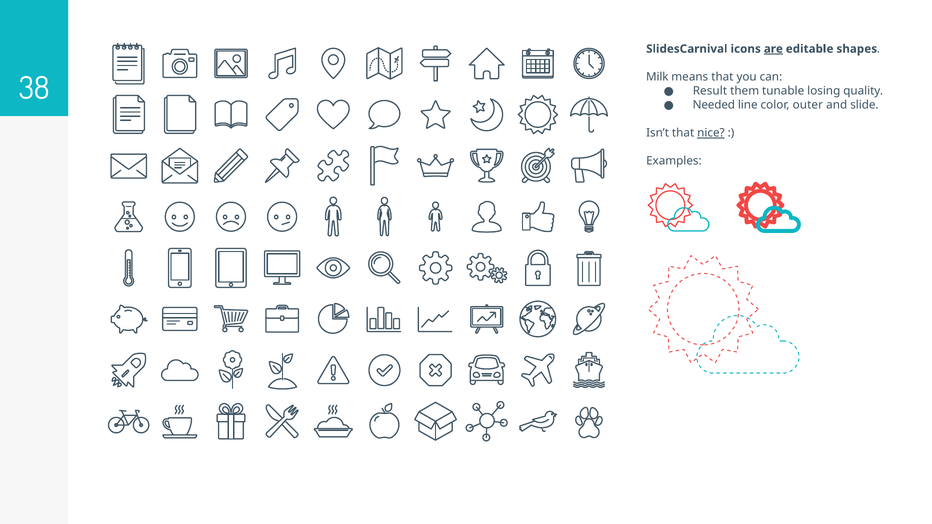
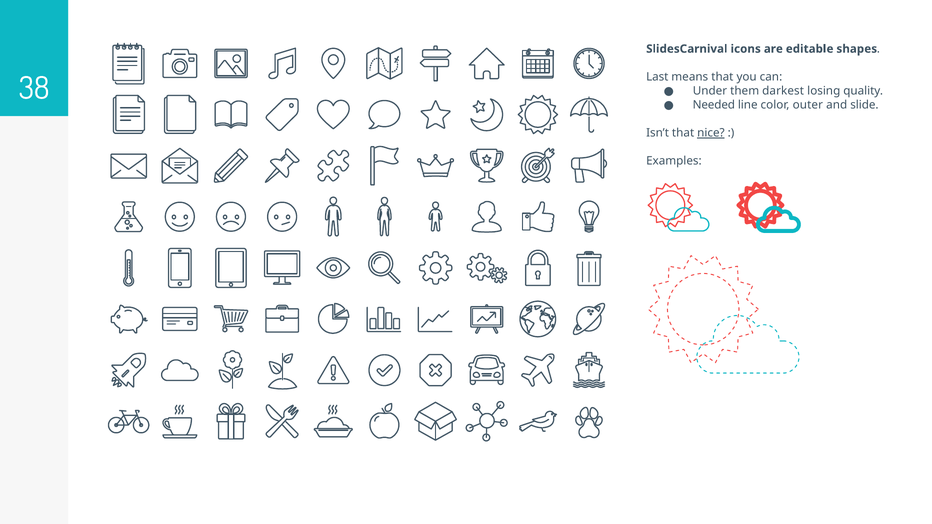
are underline: present -> none
Milk: Milk -> Last
Result: Result -> Under
tunable: tunable -> darkest
